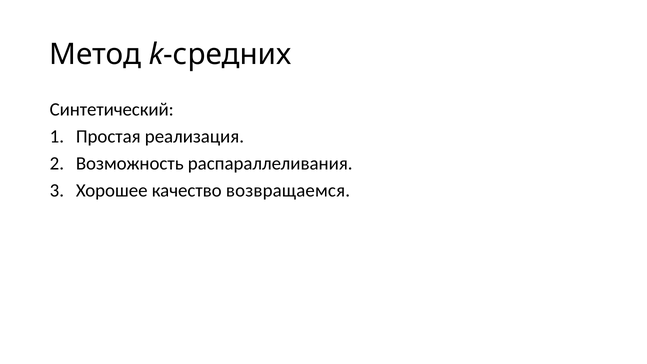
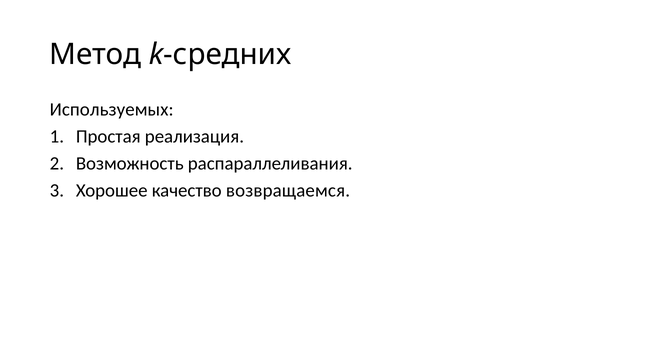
Синтетический: Синтетический -> Используемых
